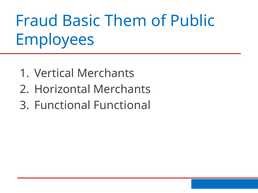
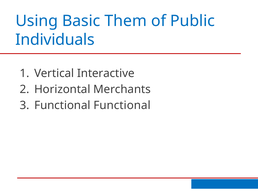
Fraud: Fraud -> Using
Employees: Employees -> Individuals
Vertical Merchants: Merchants -> Interactive
